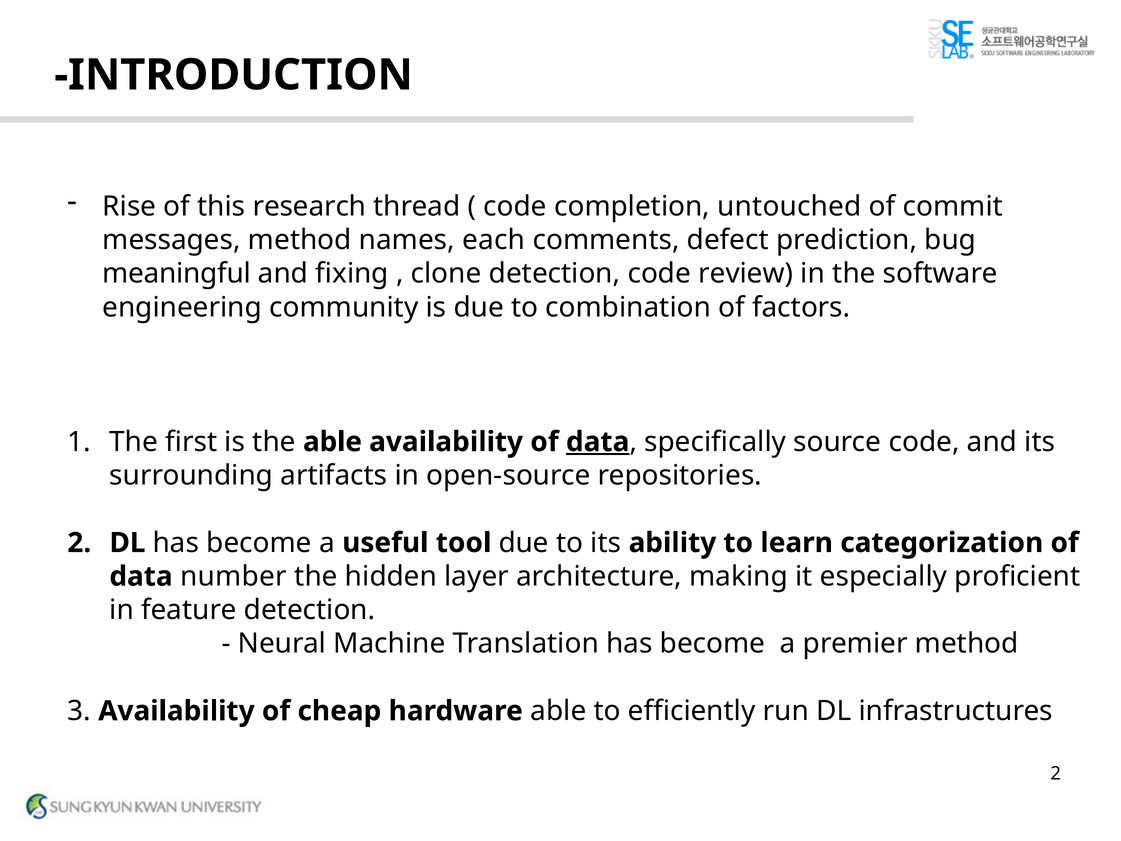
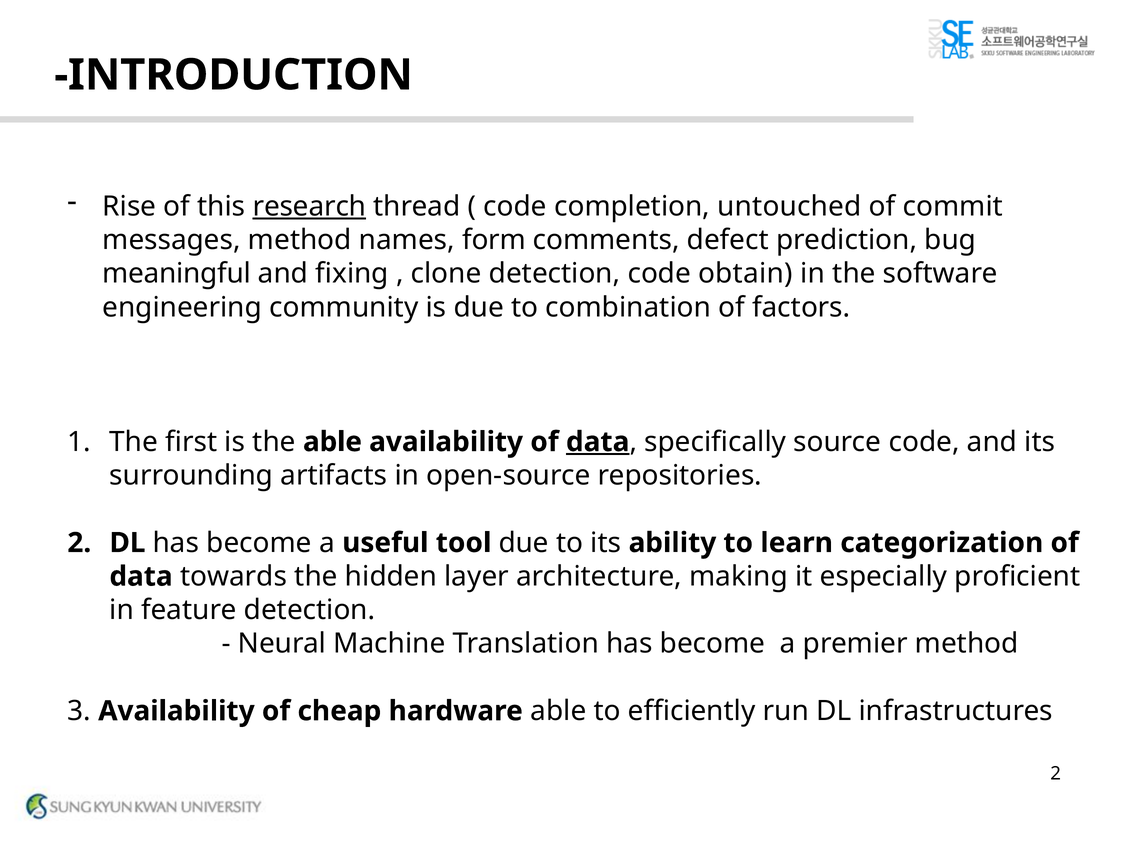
research underline: none -> present
each: each -> form
review: review -> obtain
number: number -> towards
